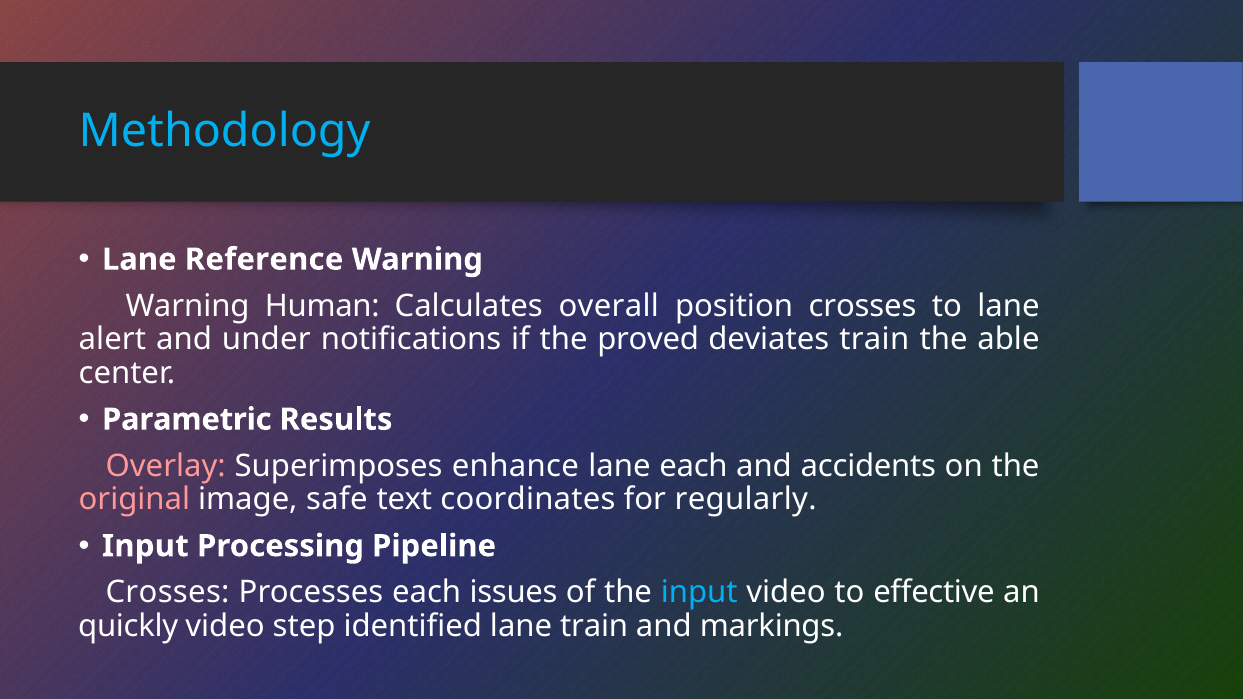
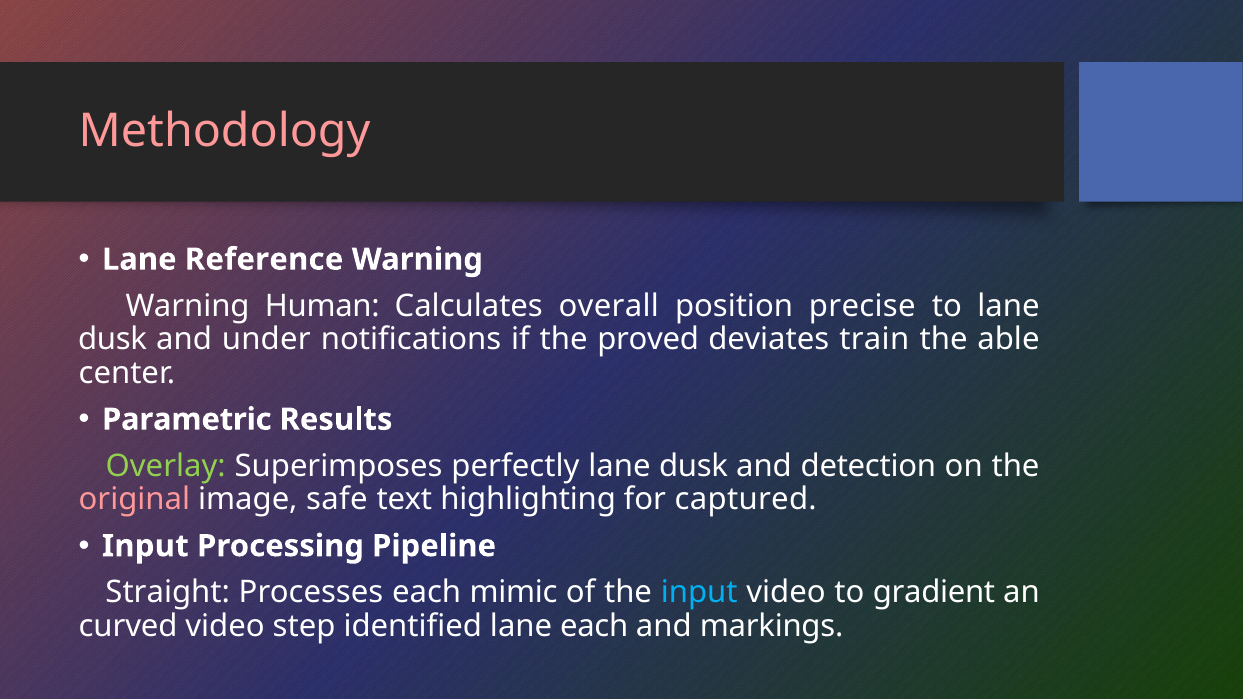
Methodology colour: light blue -> pink
position crosses: crosses -> precise
alert at (112, 340): alert -> dusk
Overlay colour: pink -> light green
enhance: enhance -> perfectly
each at (694, 466): each -> dusk
accidents: accidents -> detection
coordinates: coordinates -> highlighting
regularly: regularly -> captured
Crosses at (168, 593): Crosses -> Straight
issues: issues -> mimic
effective: effective -> gradient
quickly: quickly -> curved
lane train: train -> each
